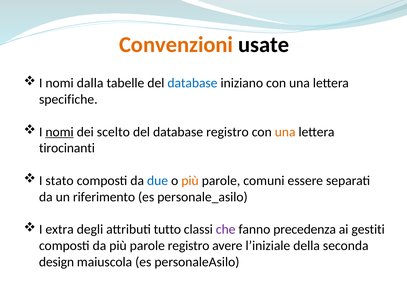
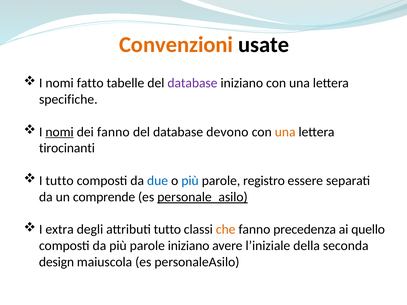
dalla: dalla -> fatto
database at (192, 83) colour: blue -> purple
dei scelto: scelto -> fanno
database registro: registro -> devono
I stato: stato -> tutto
più at (190, 181) colour: orange -> blue
comuni: comuni -> registro
riferimento: riferimento -> comprende
personale_asilo underline: none -> present
che colour: purple -> orange
gestiti: gestiti -> quello
parole registro: registro -> iniziano
